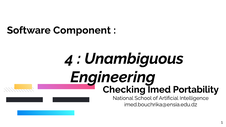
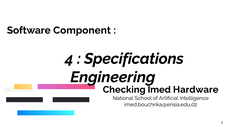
Unambiguous: Unambiguous -> Specifications
Portability: Portability -> Hardware
